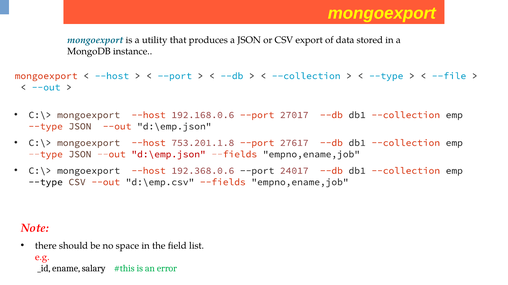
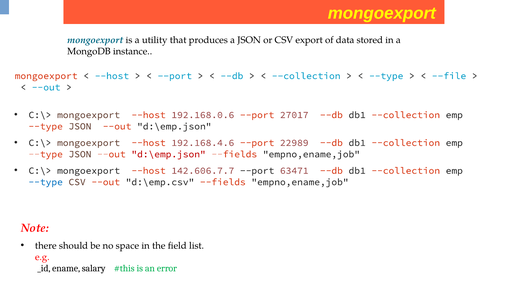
753.201.1.8: 753.201.1.8 -> 192.168.4.6
27617: 27617 -> 22989
192.368.0.6: 192.368.0.6 -> 142.606.7.7
24017: 24017 -> 63471
--type at (46, 183) colour: black -> blue
